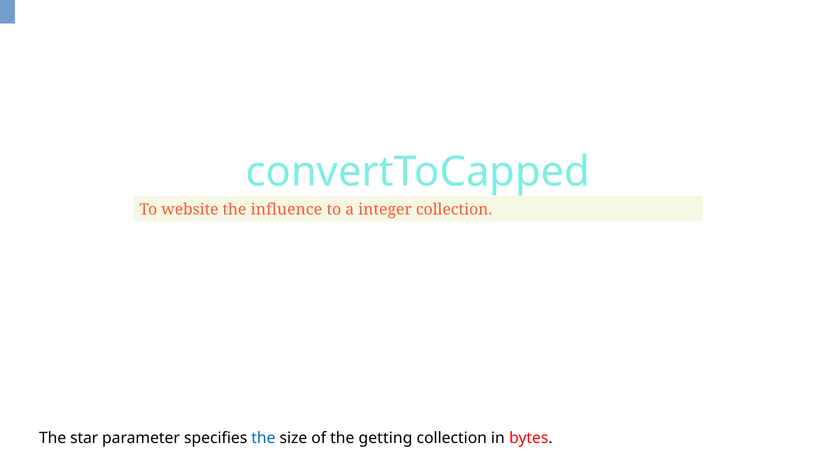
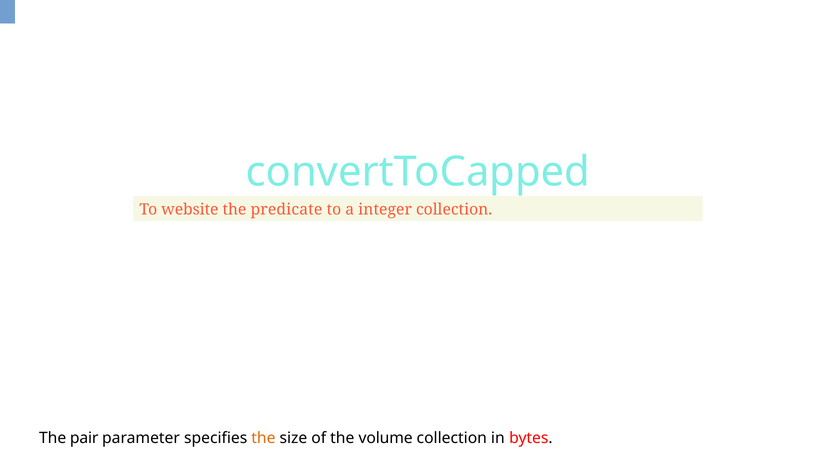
influence: influence -> predicate
star: star -> pair
the at (263, 438) colour: blue -> orange
getting: getting -> volume
